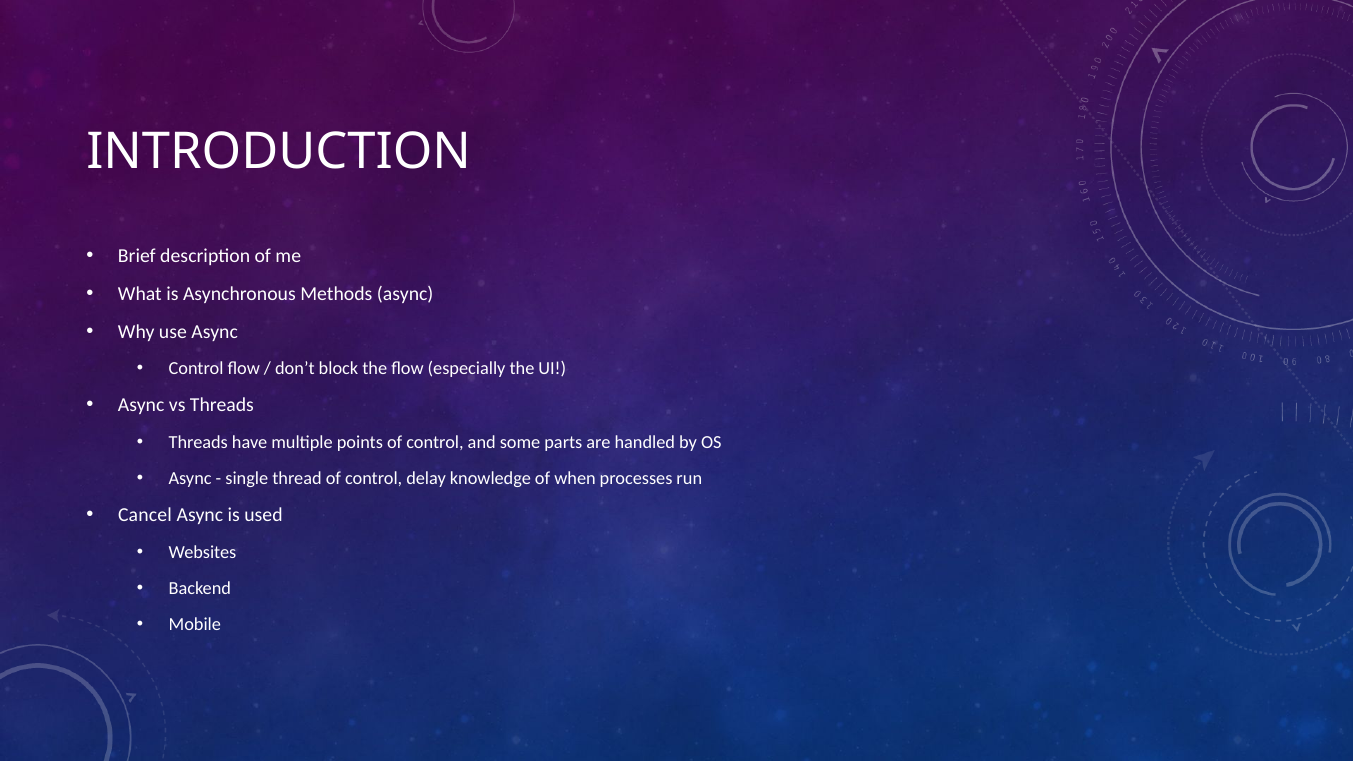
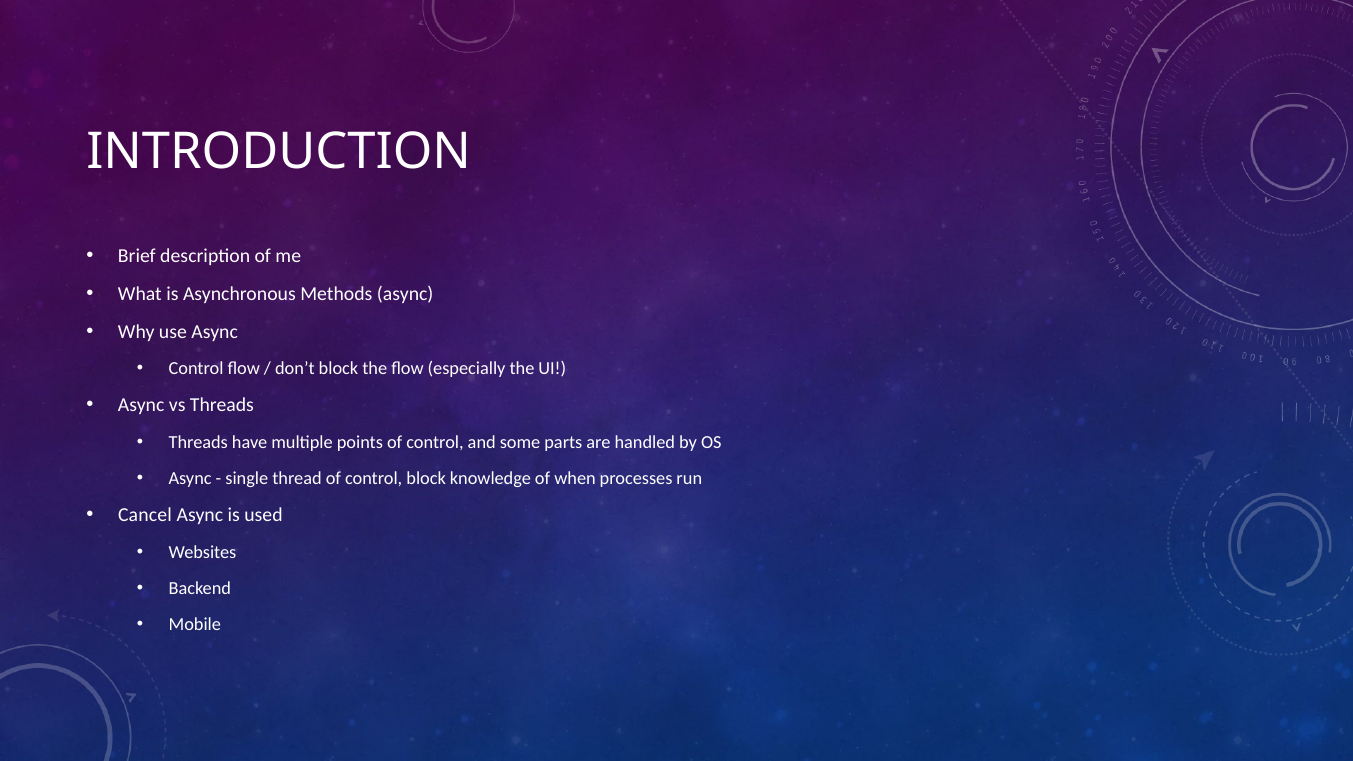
control delay: delay -> block
